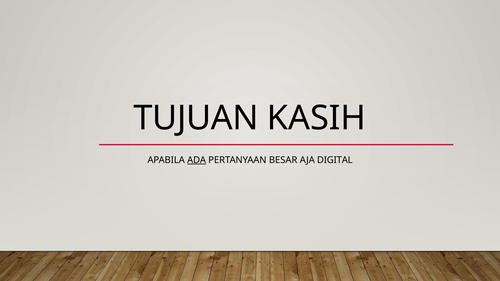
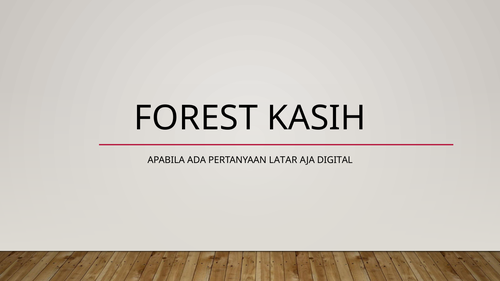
TUJUAN: TUJUAN -> FOREST
ADA underline: present -> none
BESAR: BESAR -> LATAR
